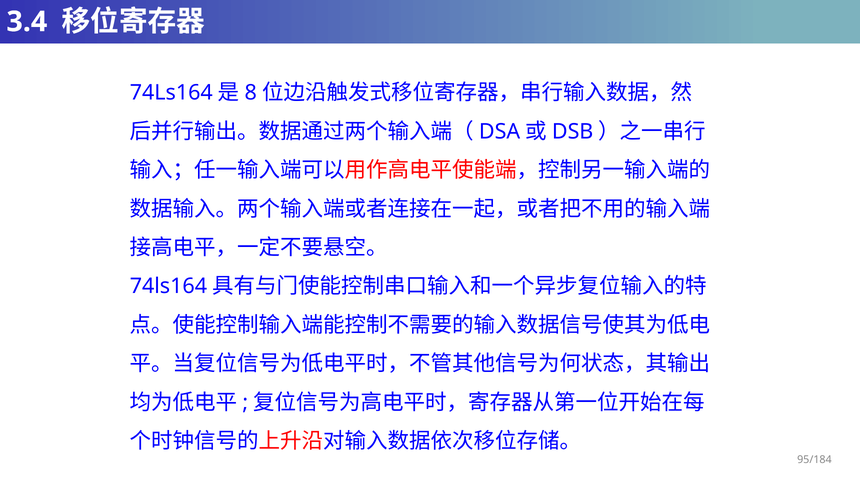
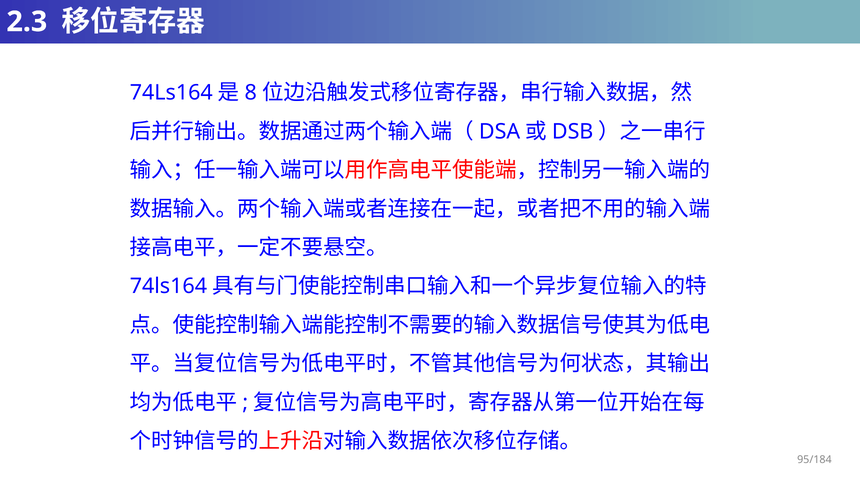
3.4: 3.4 -> 2.3
